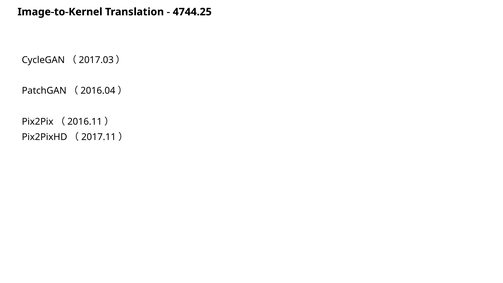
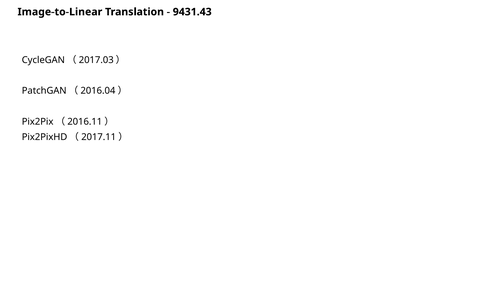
Image-to-Kernel: Image-to-Kernel -> Image-to-Linear
4744.25: 4744.25 -> 9431.43
